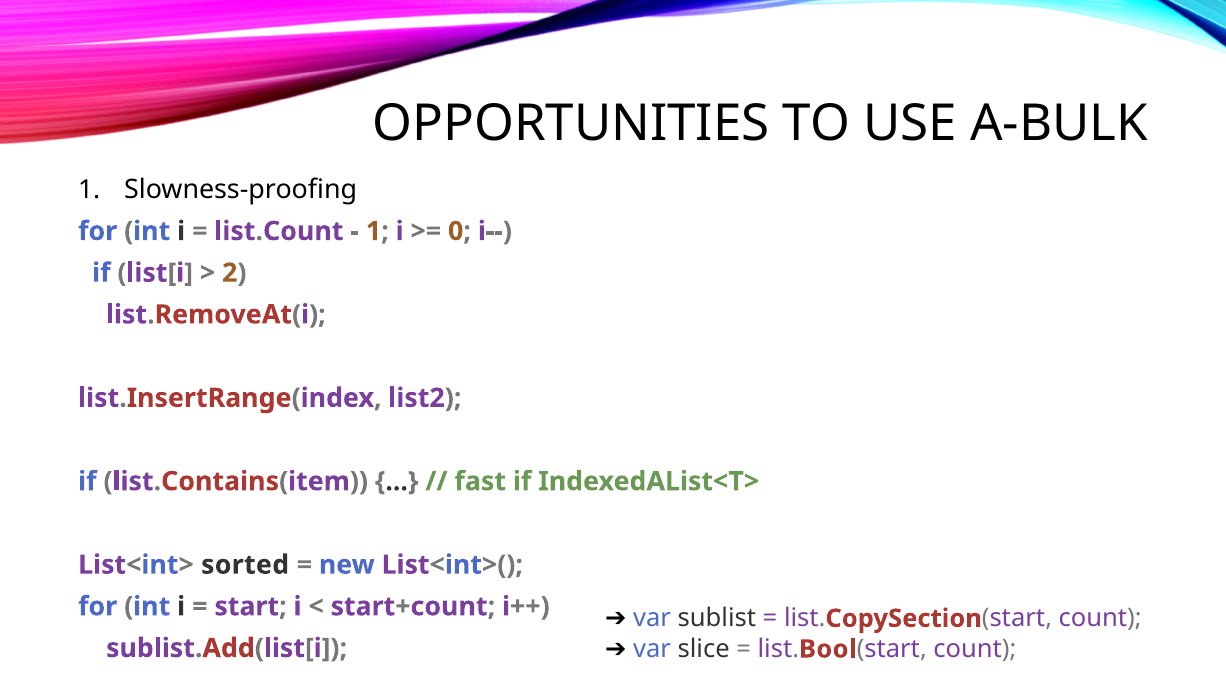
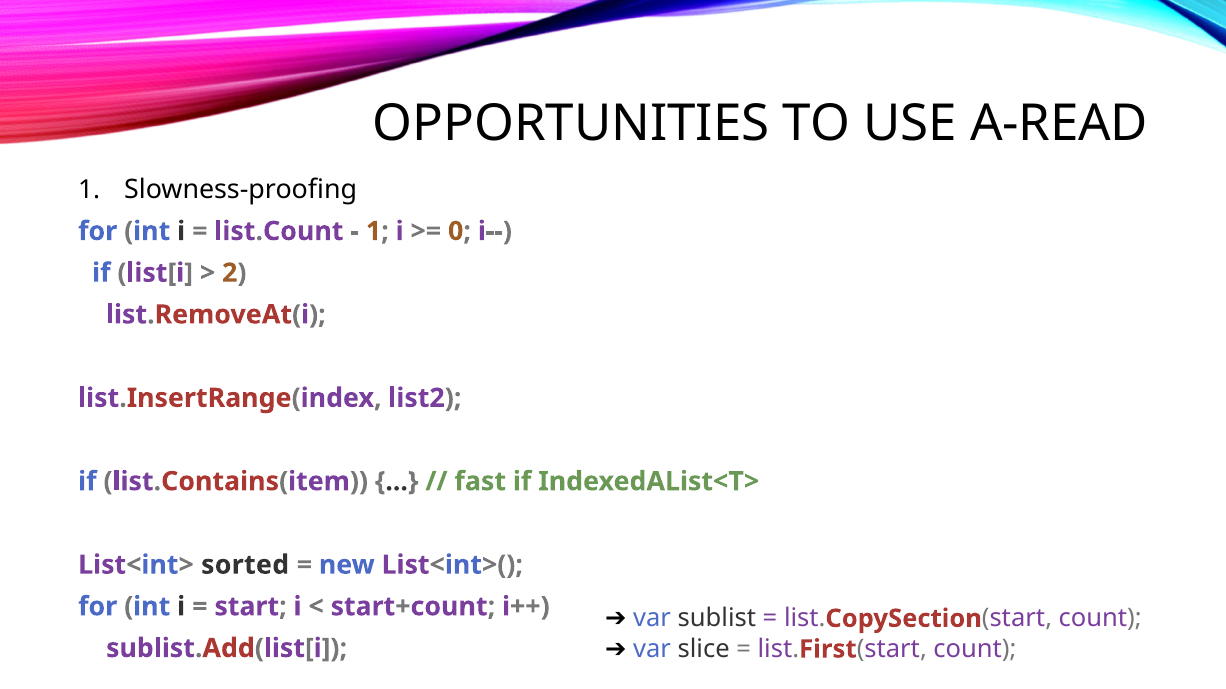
A-BULK: A-BULK -> A-READ
Bool: Bool -> First
